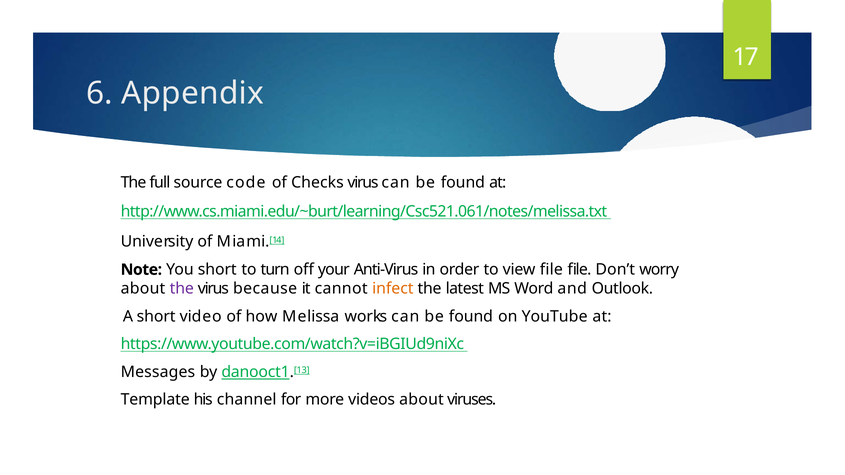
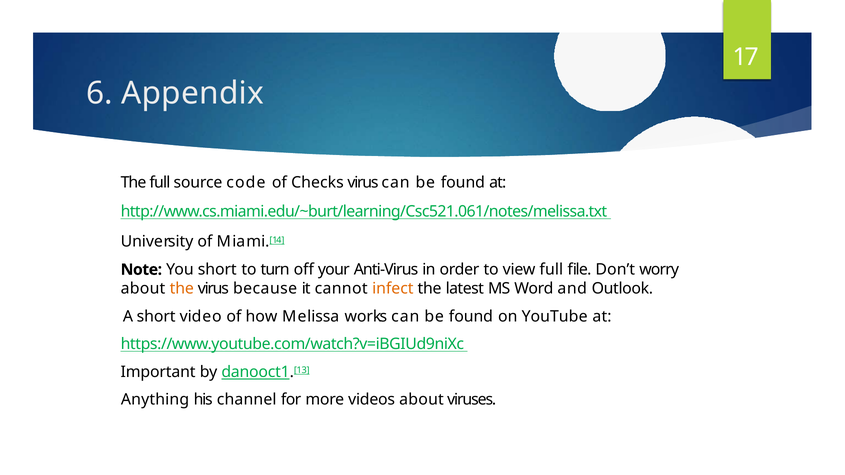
view file: file -> full
the at (182, 289) colour: purple -> orange
Messages: Messages -> Important
Template: Template -> Anything
